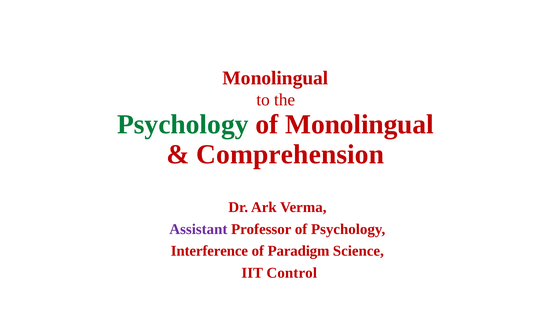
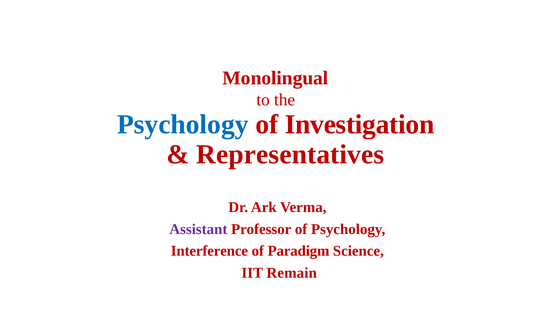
Psychology at (183, 125) colour: green -> blue
of Monolingual: Monolingual -> Investigation
Comprehension: Comprehension -> Representatives
Control: Control -> Remain
